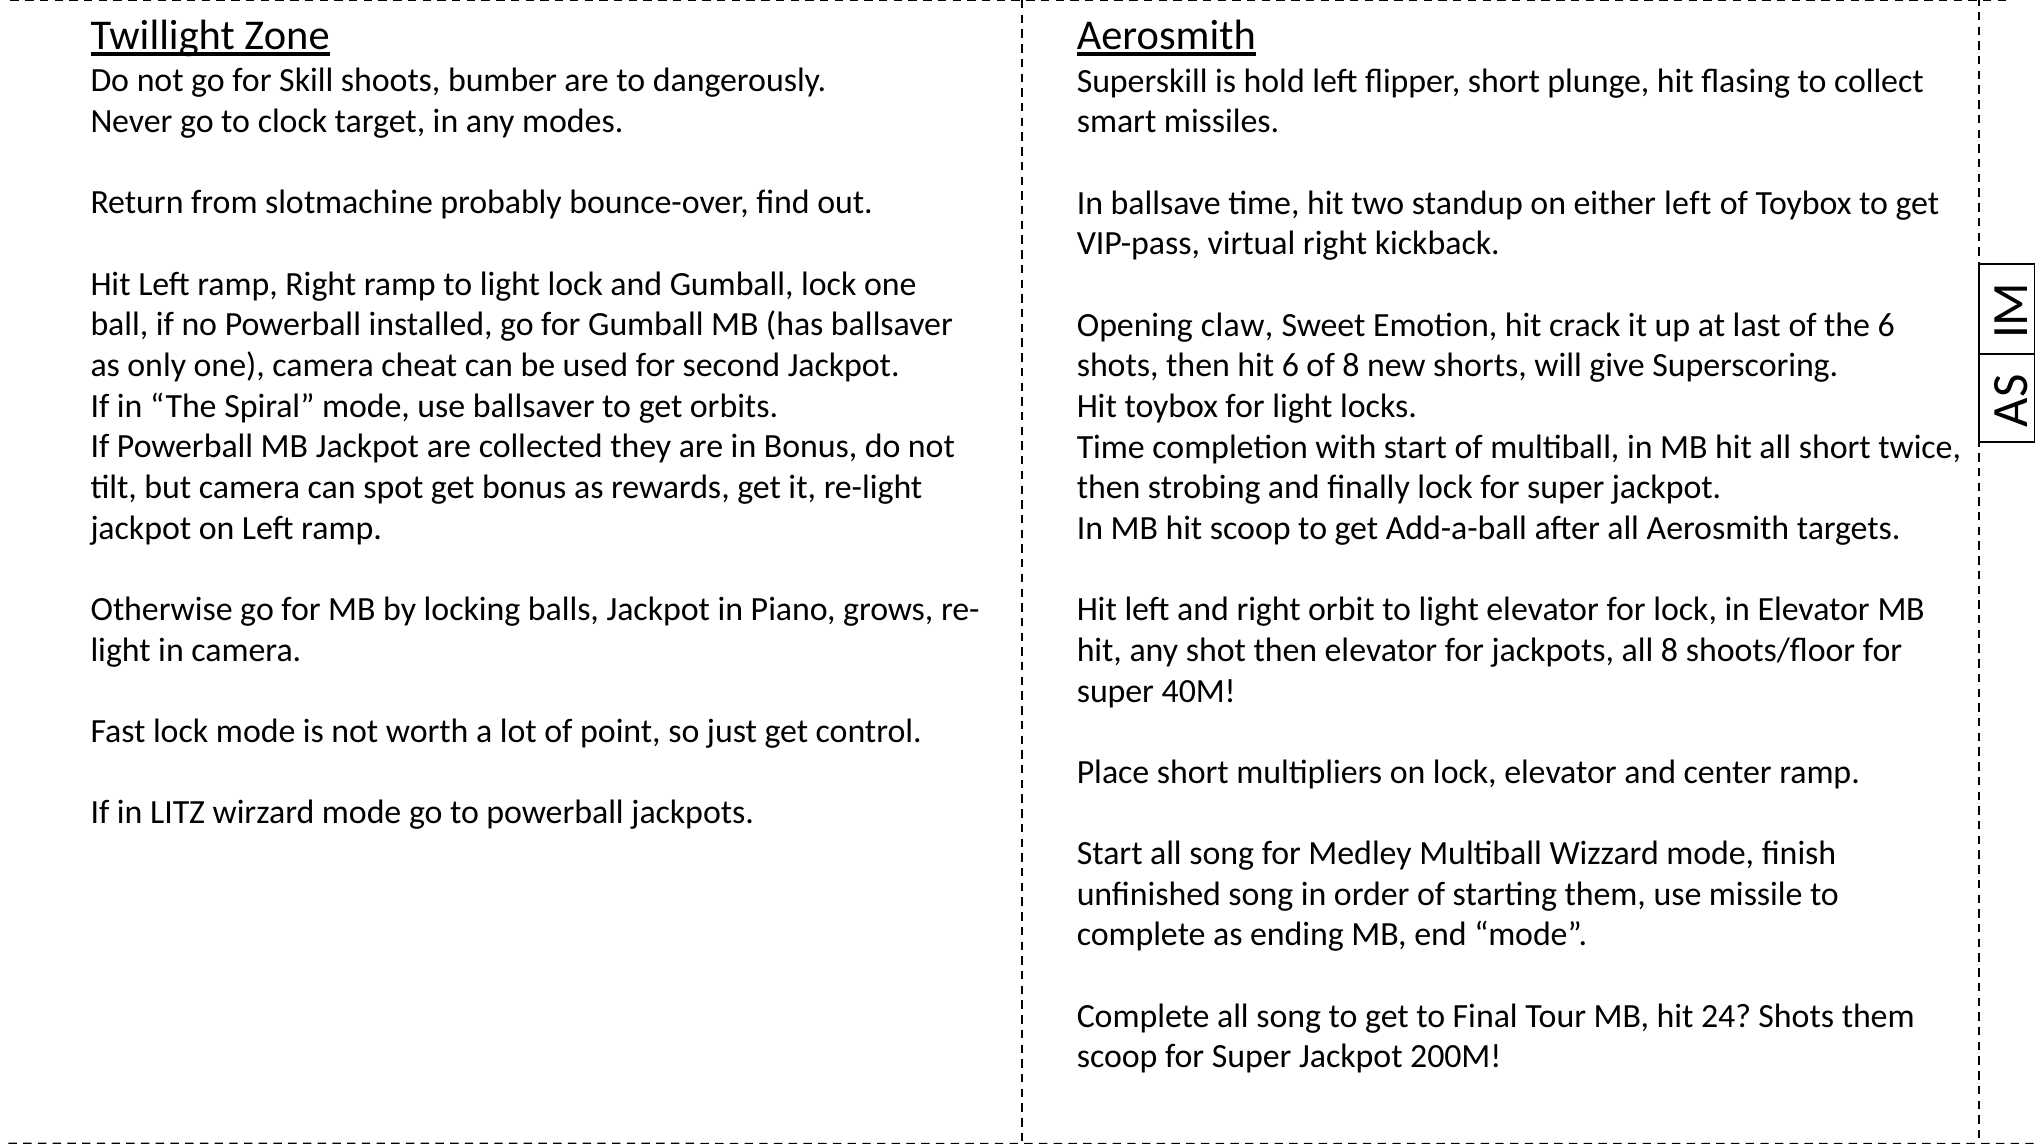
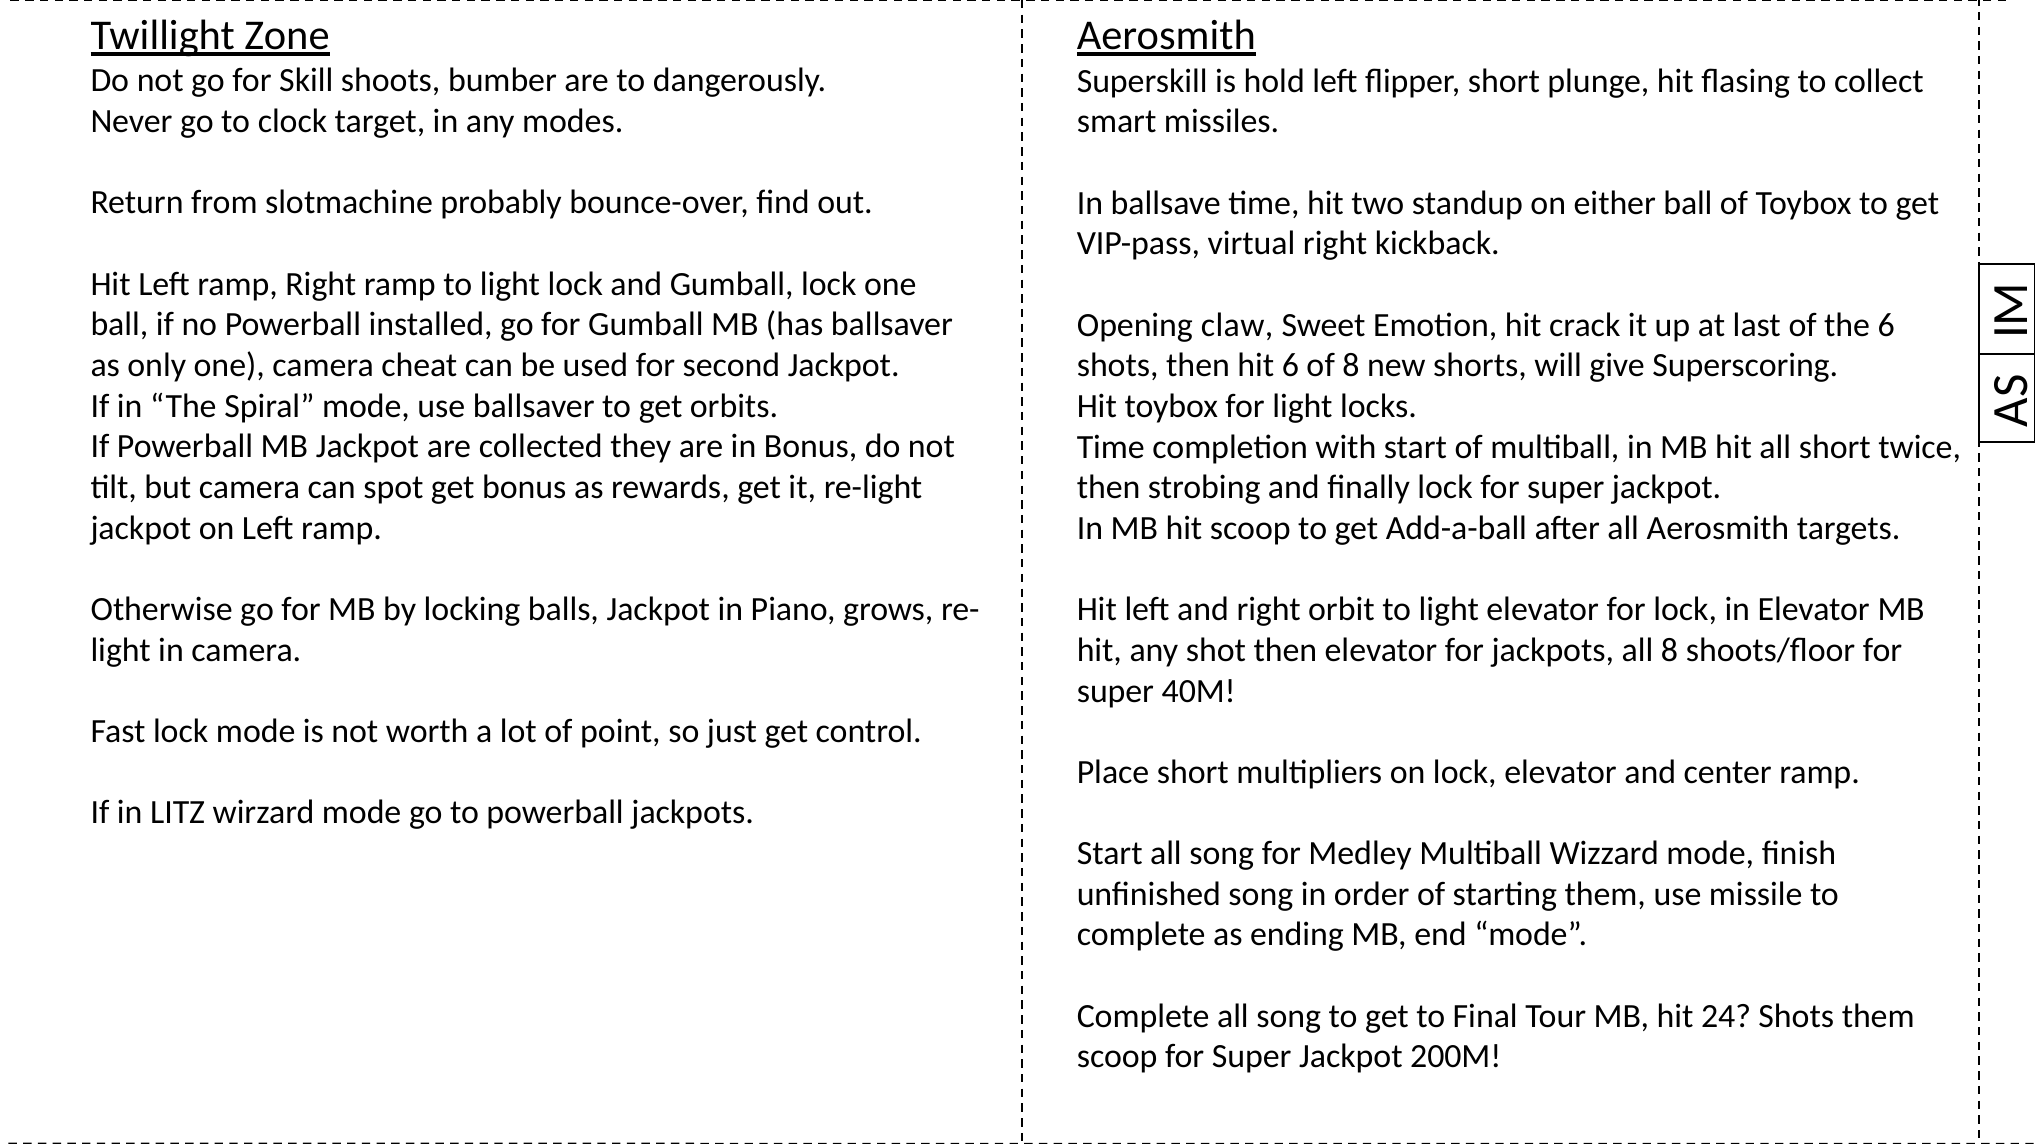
either left: left -> ball
